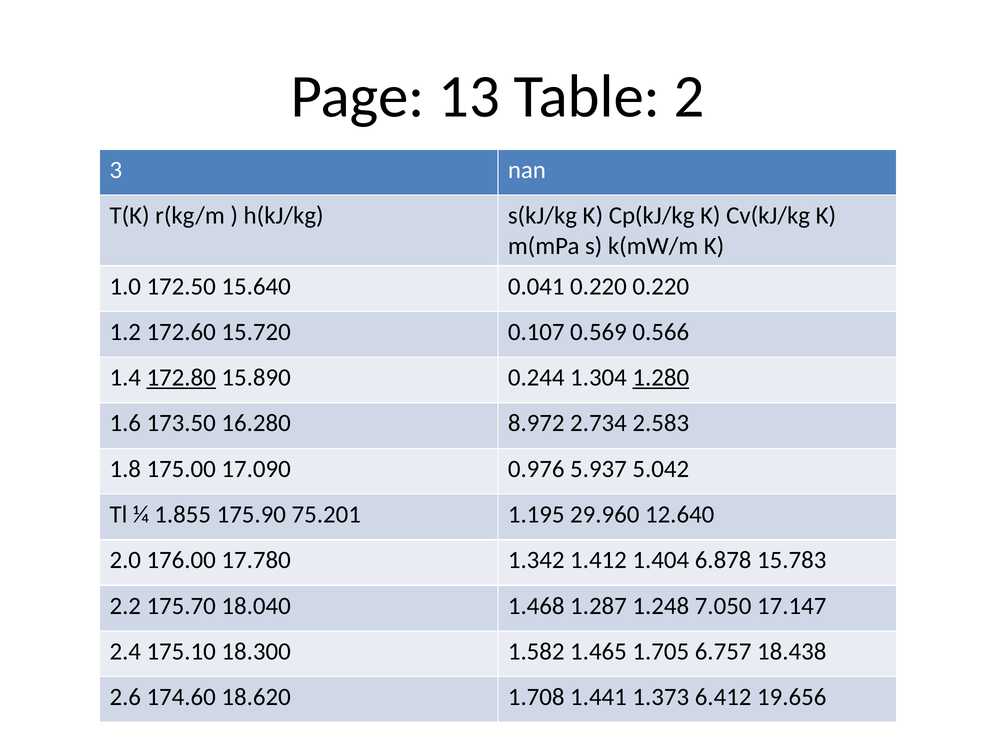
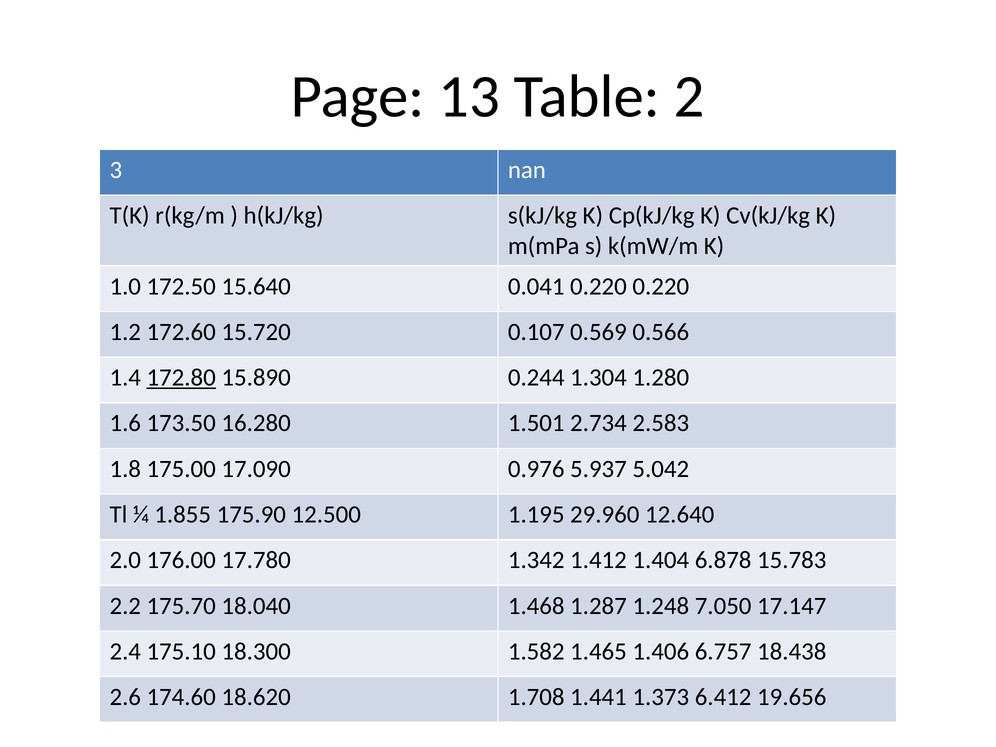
1.280 underline: present -> none
8.972: 8.972 -> 1.501
75.201: 75.201 -> 12.500
1.705: 1.705 -> 1.406
